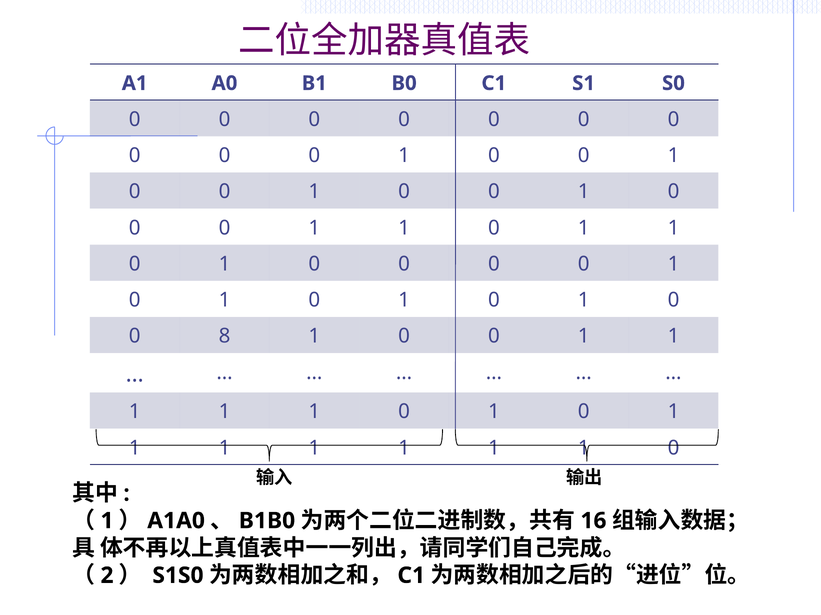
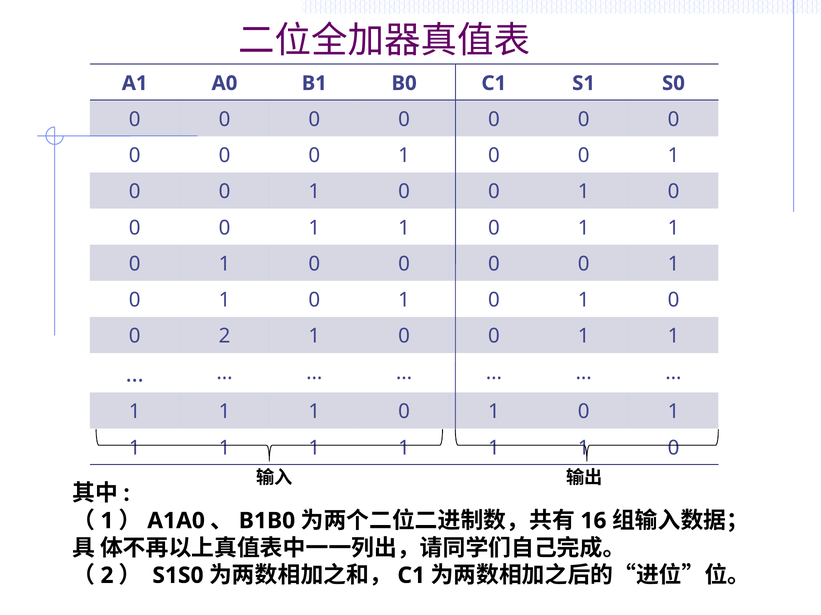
0 8: 8 -> 2
